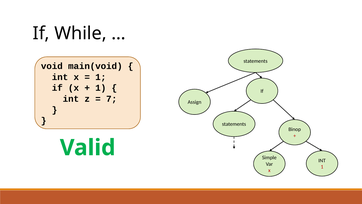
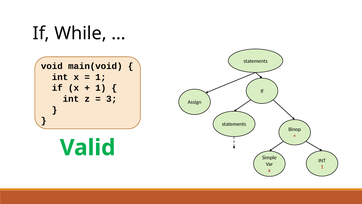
7: 7 -> 3
